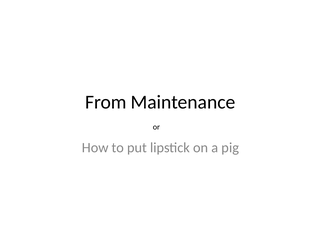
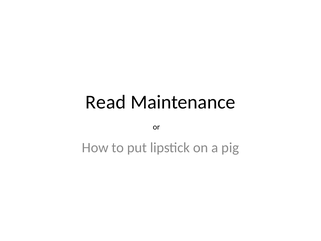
From: From -> Read
